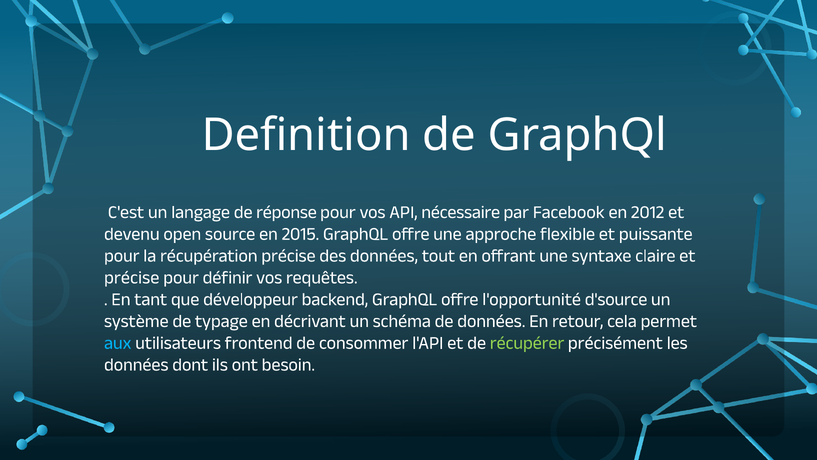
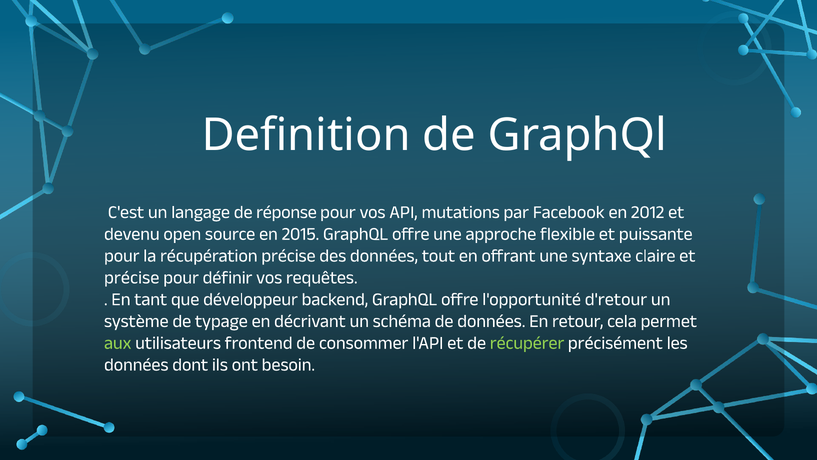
nécessaire: nécessaire -> mutations
d'source: d'source -> d'retour
aux colour: light blue -> light green
